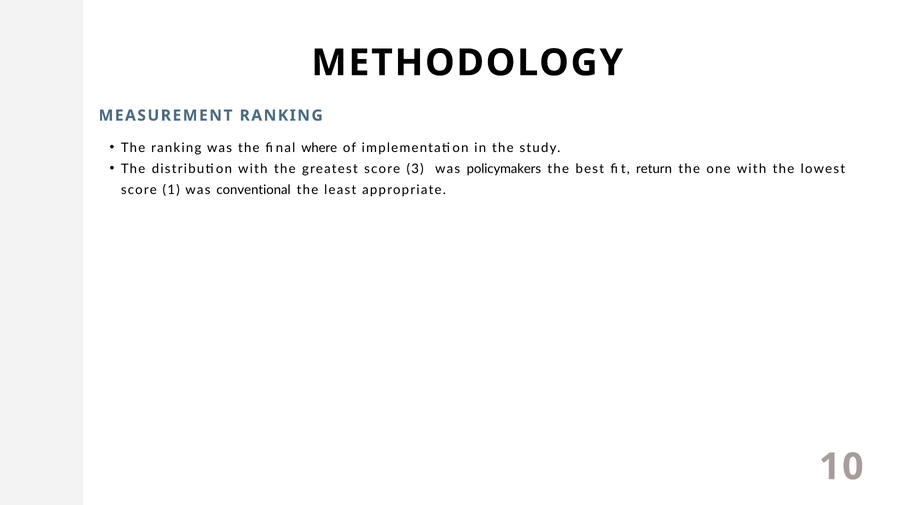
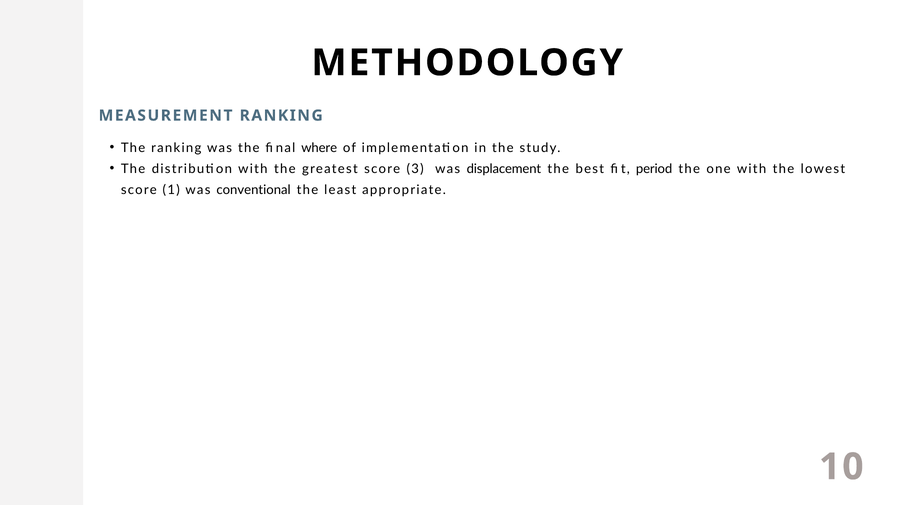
policymakers: policymakers -> displacement
return: return -> period
